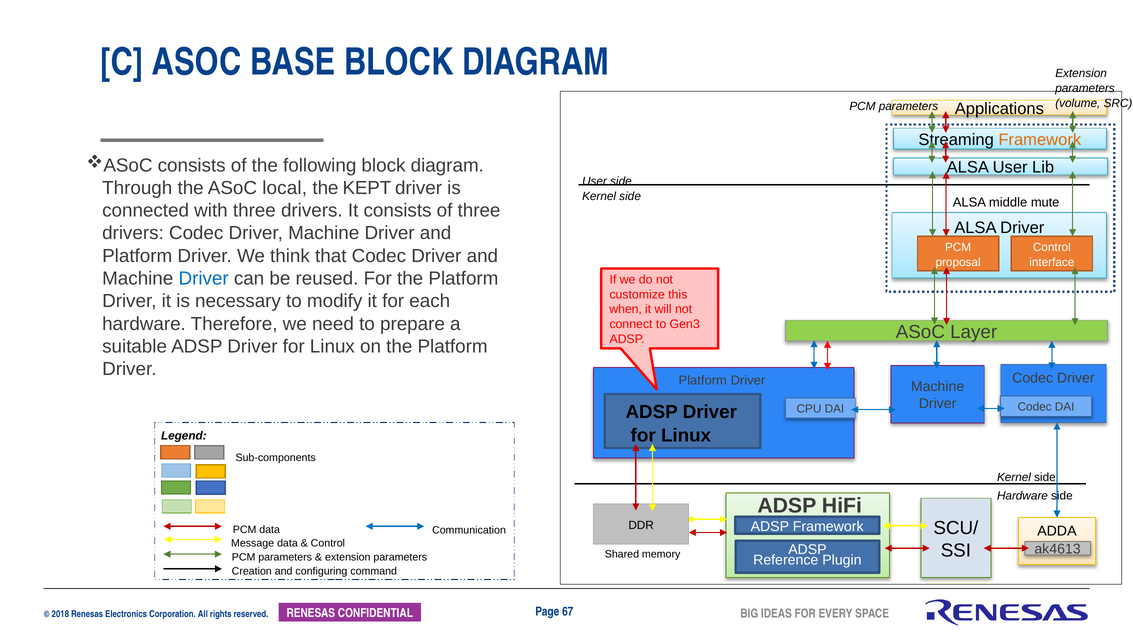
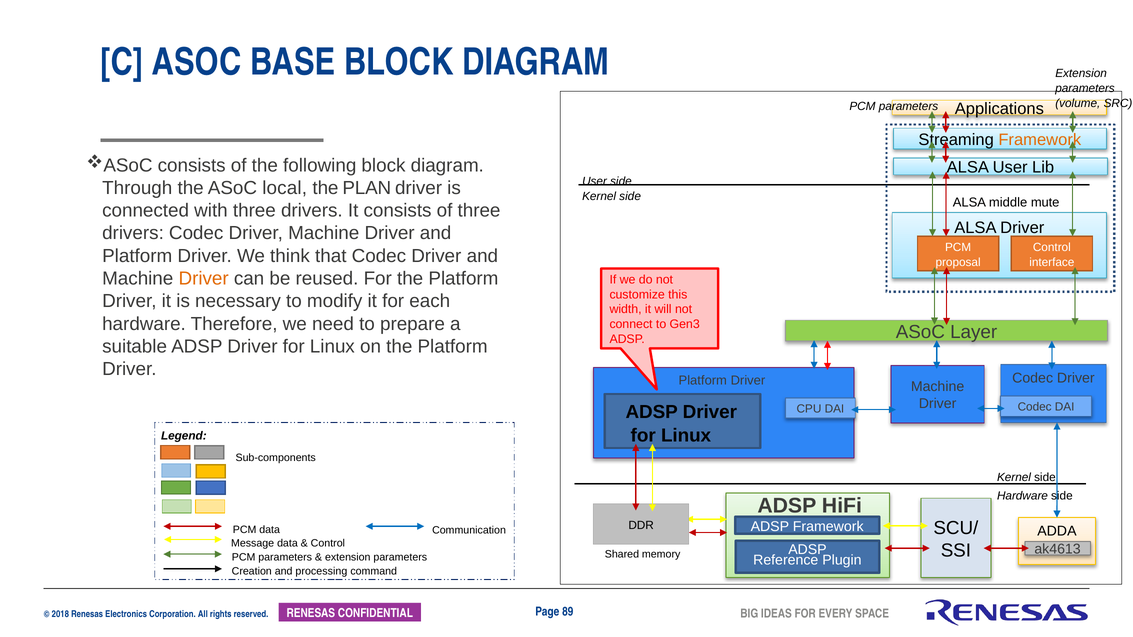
KEPT: KEPT -> PLAN
Driver at (204, 279) colour: blue -> orange
when: when -> width
configuring: configuring -> processing
67: 67 -> 89
